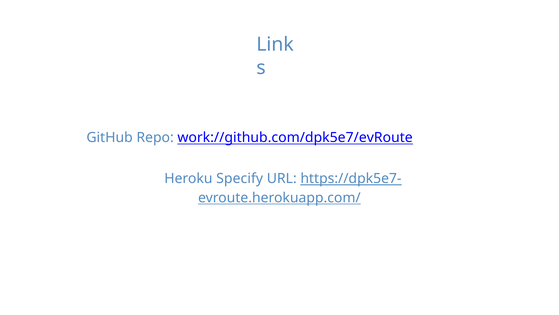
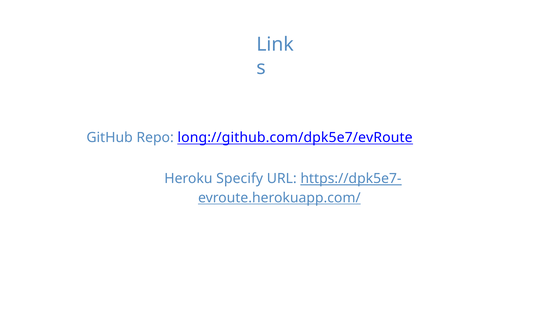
work://github.com/dpk5e7/evRoute: work://github.com/dpk5e7/evRoute -> long://github.com/dpk5e7/evRoute
